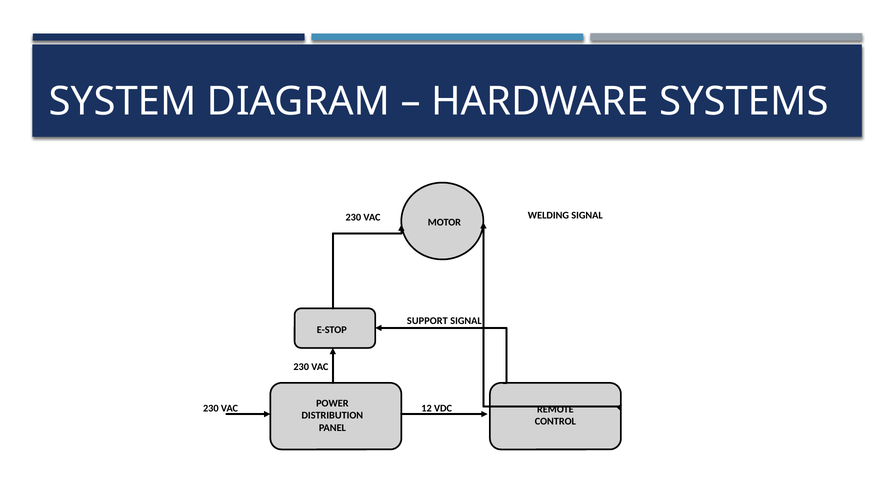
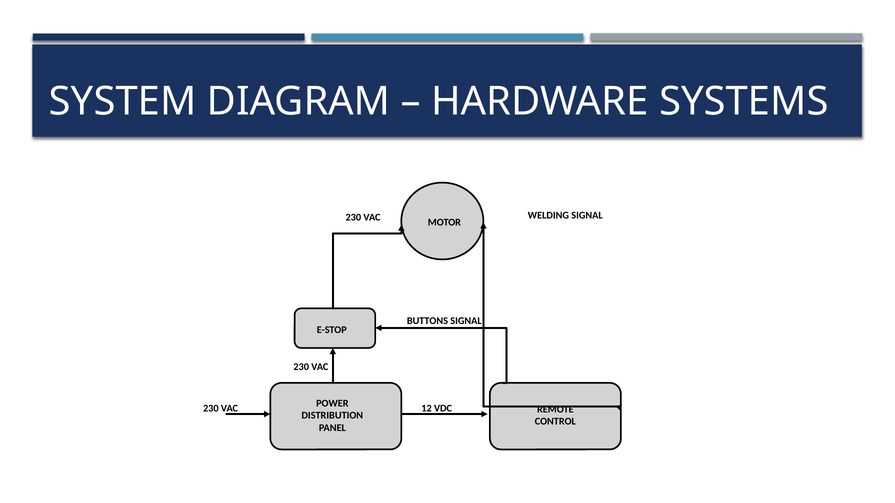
SUPPORT: SUPPORT -> BUTTONS
